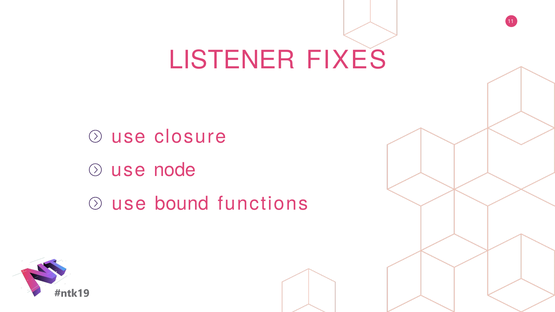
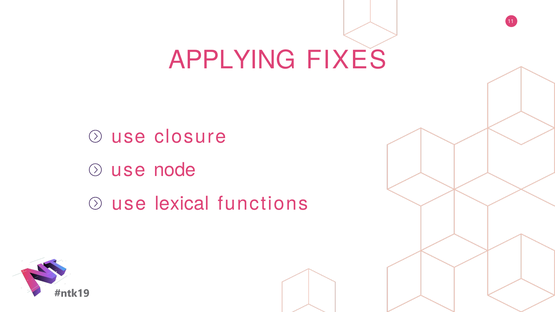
LISTENER: LISTENER -> APPLYING
bound: bound -> lexical
